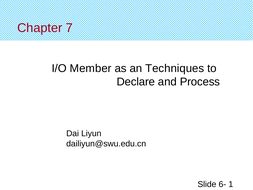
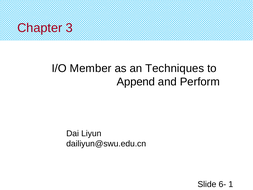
7: 7 -> 3
Declare: Declare -> Append
Process: Process -> Perform
